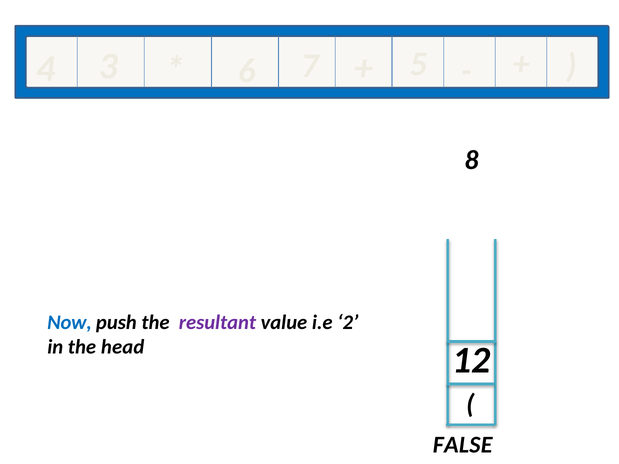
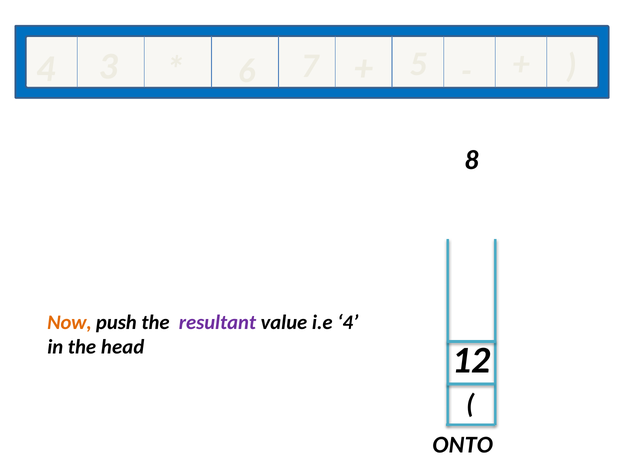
Now colour: blue -> orange
i.e 2: 2 -> 4
FALSE: FALSE -> ONTO
